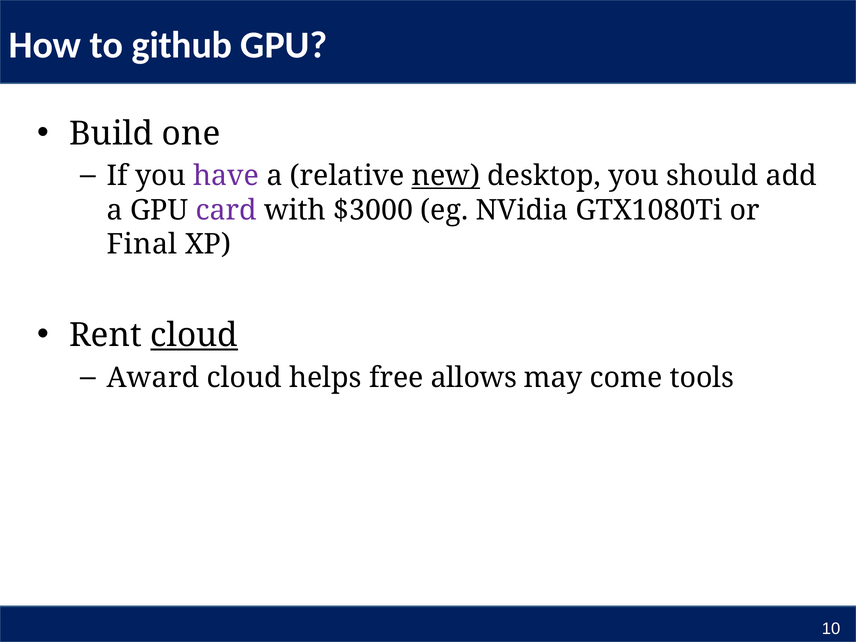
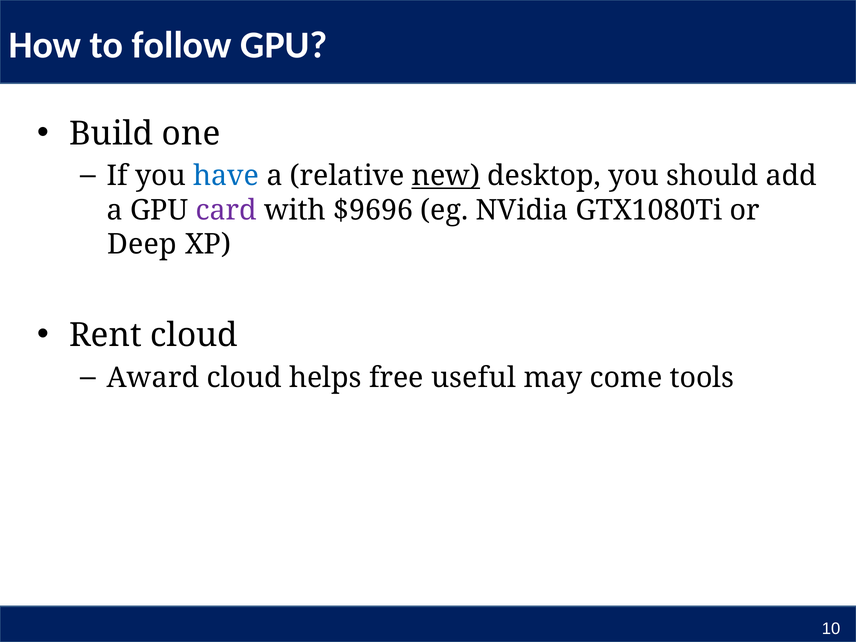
github: github -> follow
have colour: purple -> blue
$3000: $3000 -> $9696
Final: Final -> Deep
cloud at (194, 335) underline: present -> none
allows: allows -> useful
